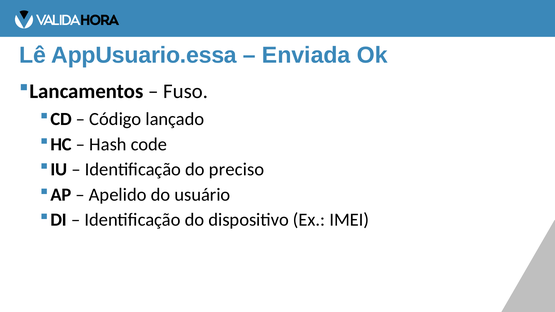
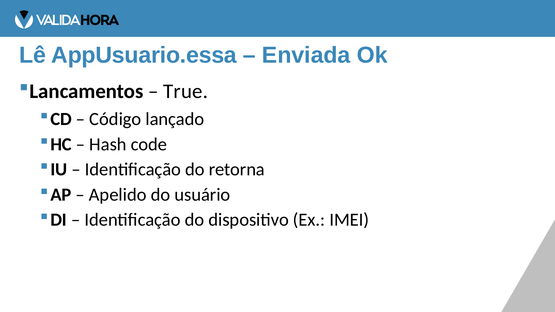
Fuso: Fuso -> True
preciso: preciso -> retorna
